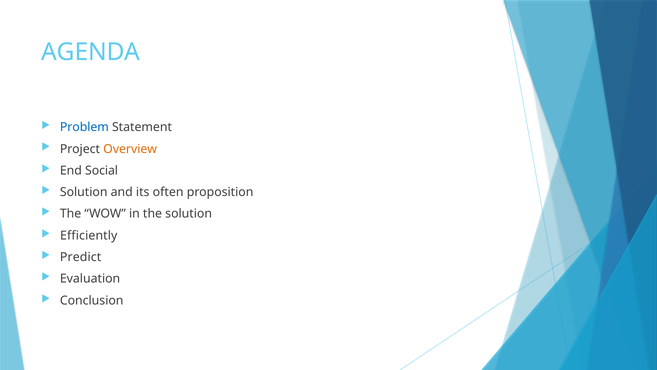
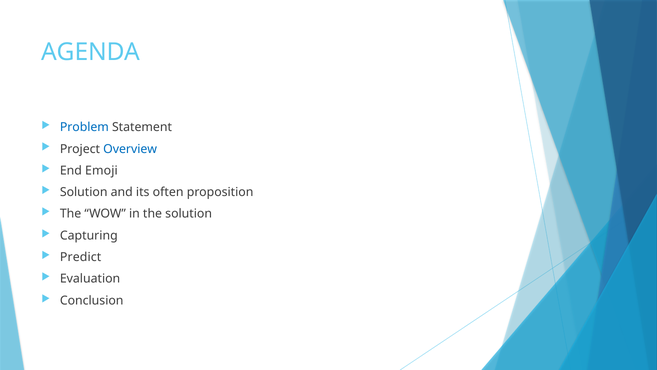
Overview colour: orange -> blue
Social: Social -> Emoji
Efficiently: Efficiently -> Capturing
